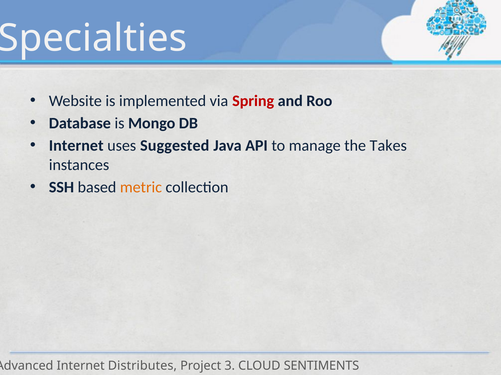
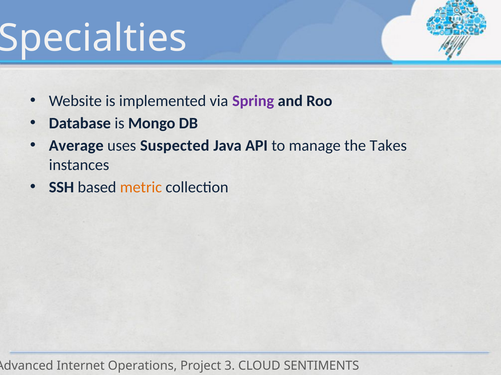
Spring colour: red -> purple
Internet at (76, 146): Internet -> Average
Suggested: Suggested -> Suspected
Distributes: Distributes -> Operations
